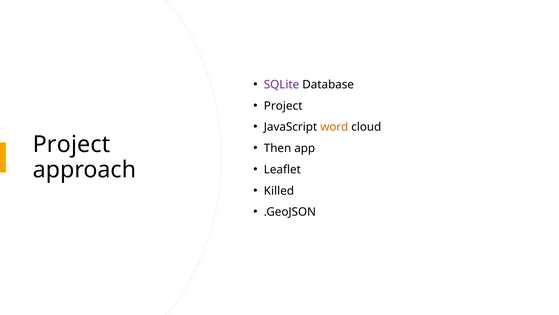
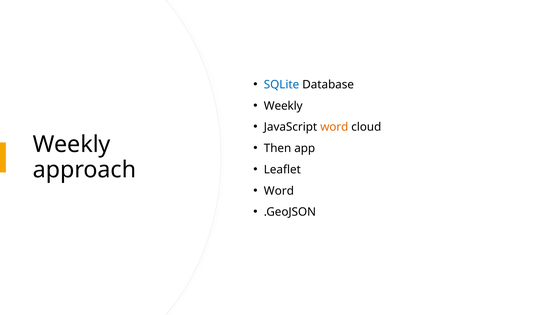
SQLite colour: purple -> blue
Project at (283, 106): Project -> Weekly
Project at (71, 144): Project -> Weekly
Killed at (279, 191): Killed -> Word
